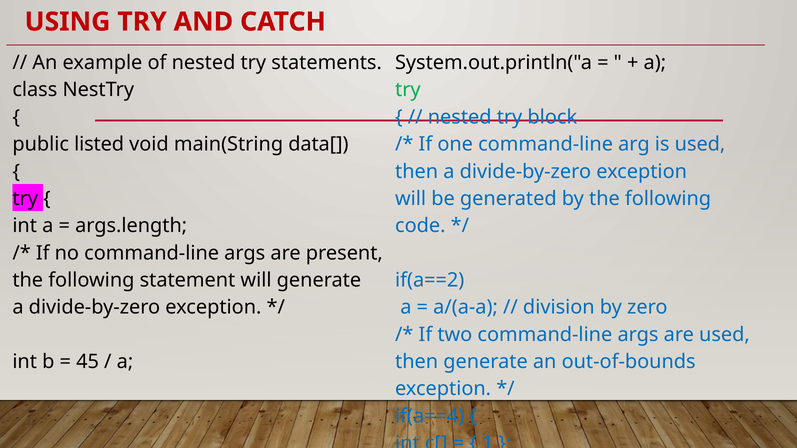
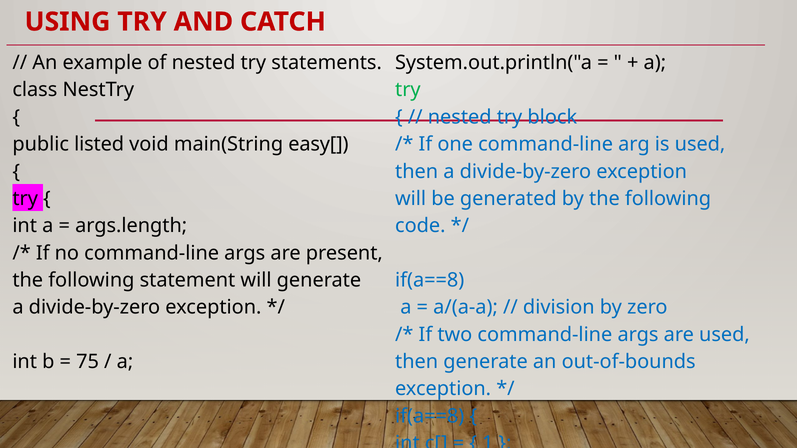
data[: data[ -> easy[
if(a==2 at (430, 280): if(a==2 -> if(a==8
45: 45 -> 75
if(a==4 at (430, 416): if(a==4 -> if(a==8
